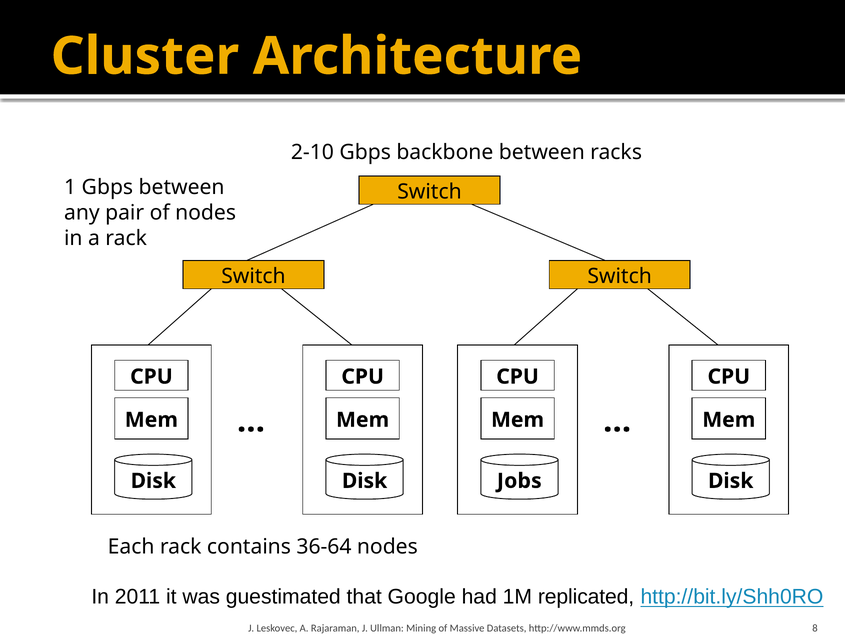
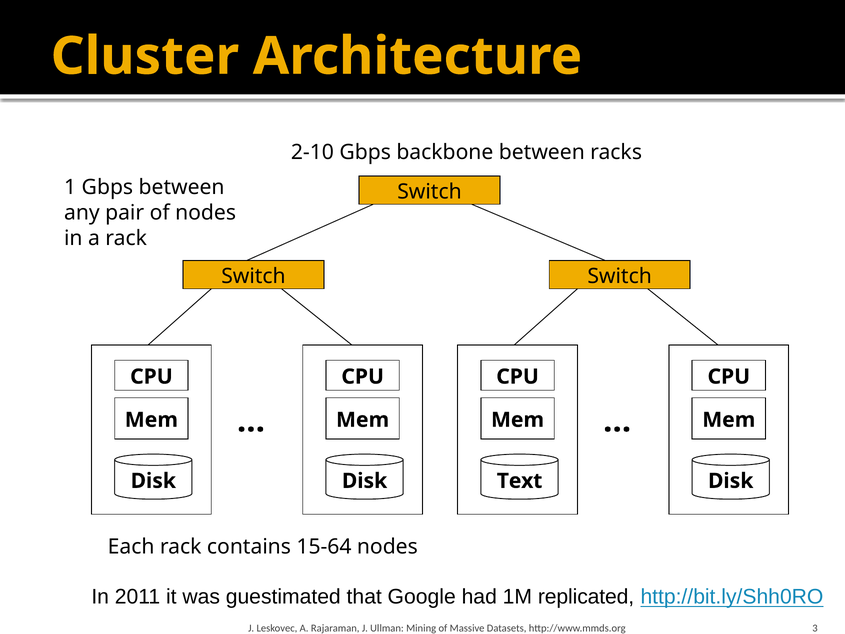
Jobs: Jobs -> Text
36-64: 36-64 -> 15-64
8: 8 -> 3
